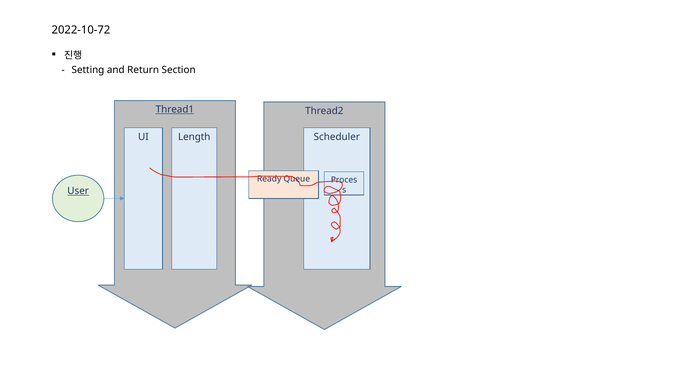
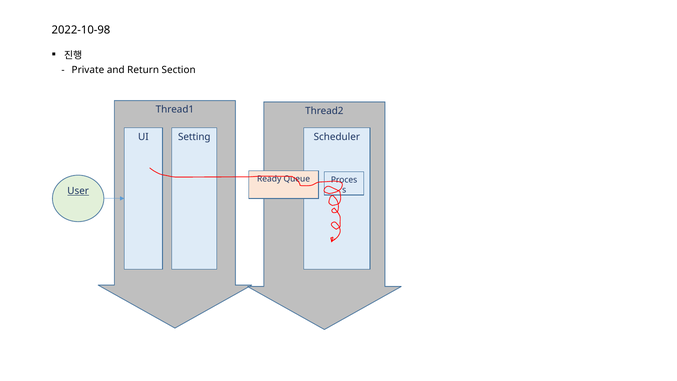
2022-10-72: 2022-10-72 -> 2022-10-98
Setting: Setting -> Private
Thread1 underline: present -> none
Length: Length -> Setting
